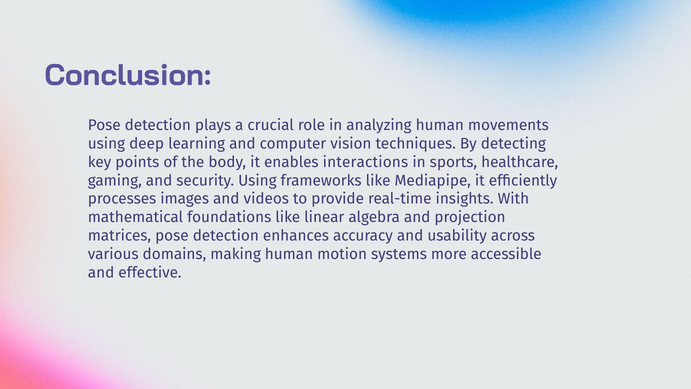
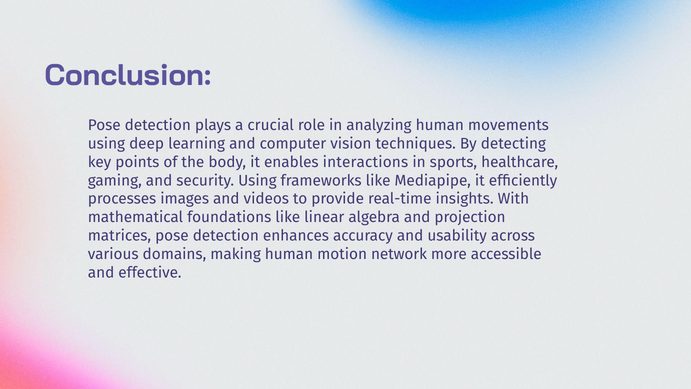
systems: systems -> network
